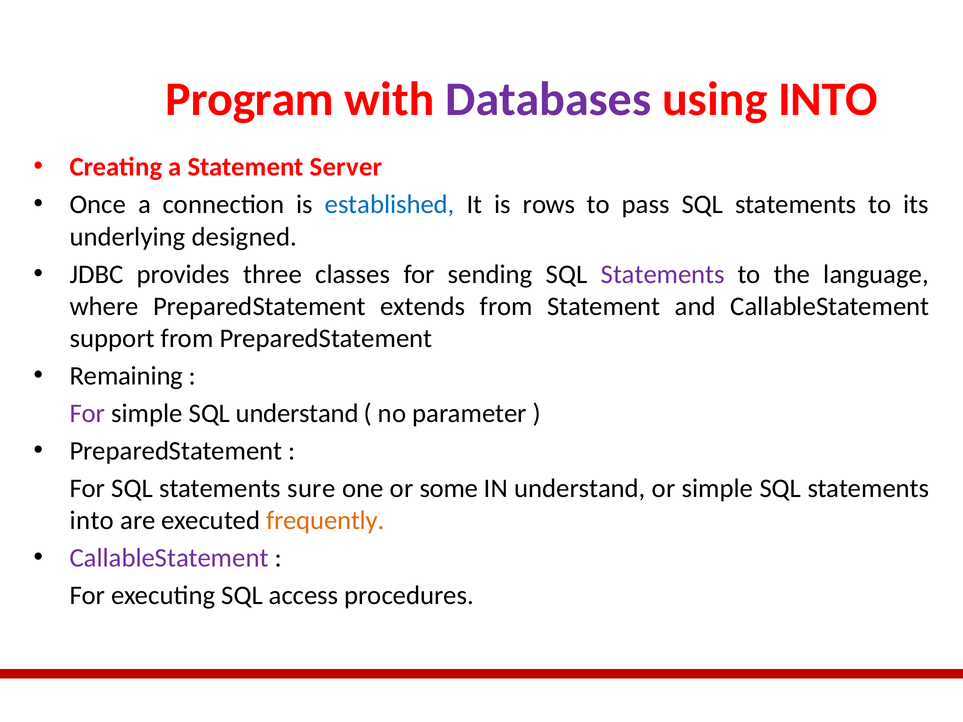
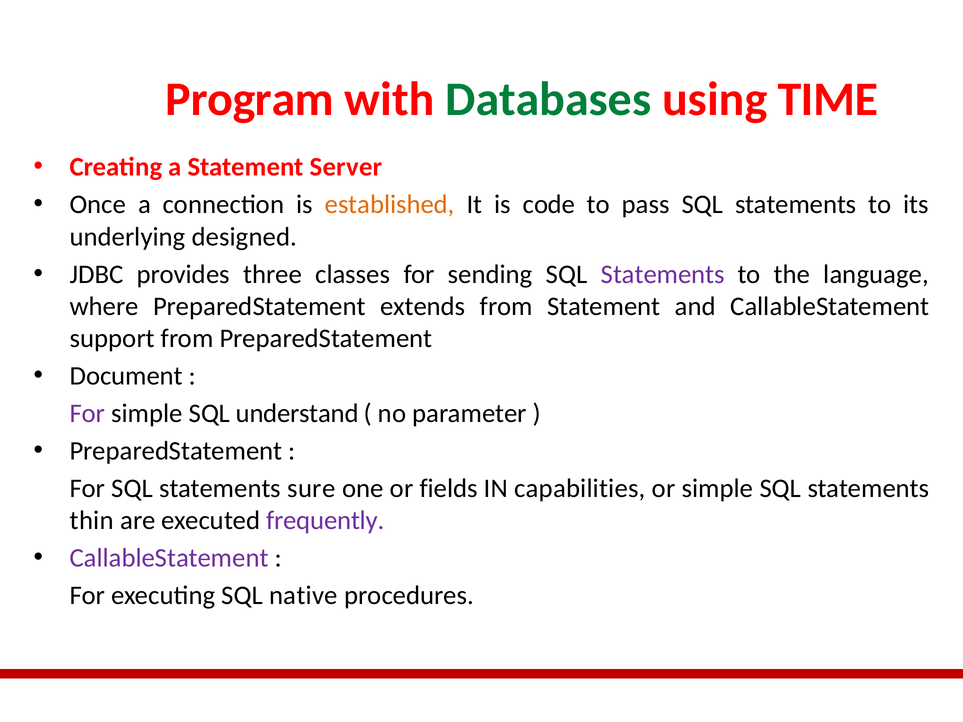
Databases colour: purple -> green
using INTO: INTO -> TIME
established colour: blue -> orange
rows: rows -> code
Remaining: Remaining -> Document
some: some -> fields
IN understand: understand -> capabilities
into at (92, 521): into -> thin
frequently colour: orange -> purple
access: access -> native
